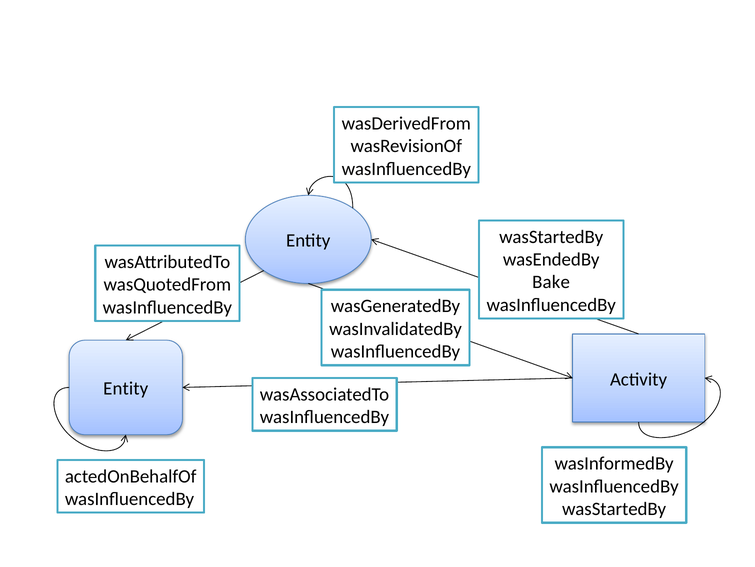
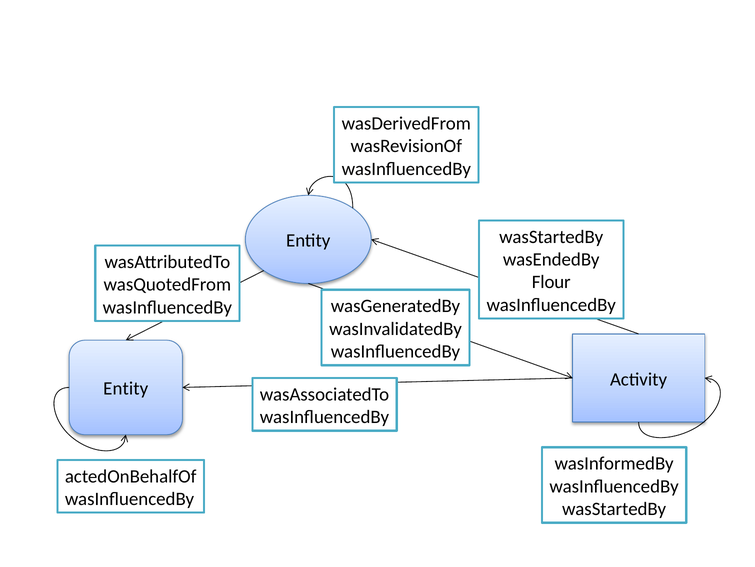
Bake: Bake -> Flour
